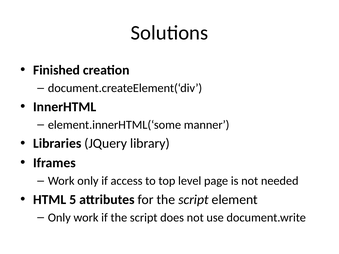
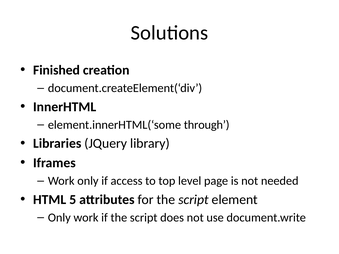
manner: manner -> through
